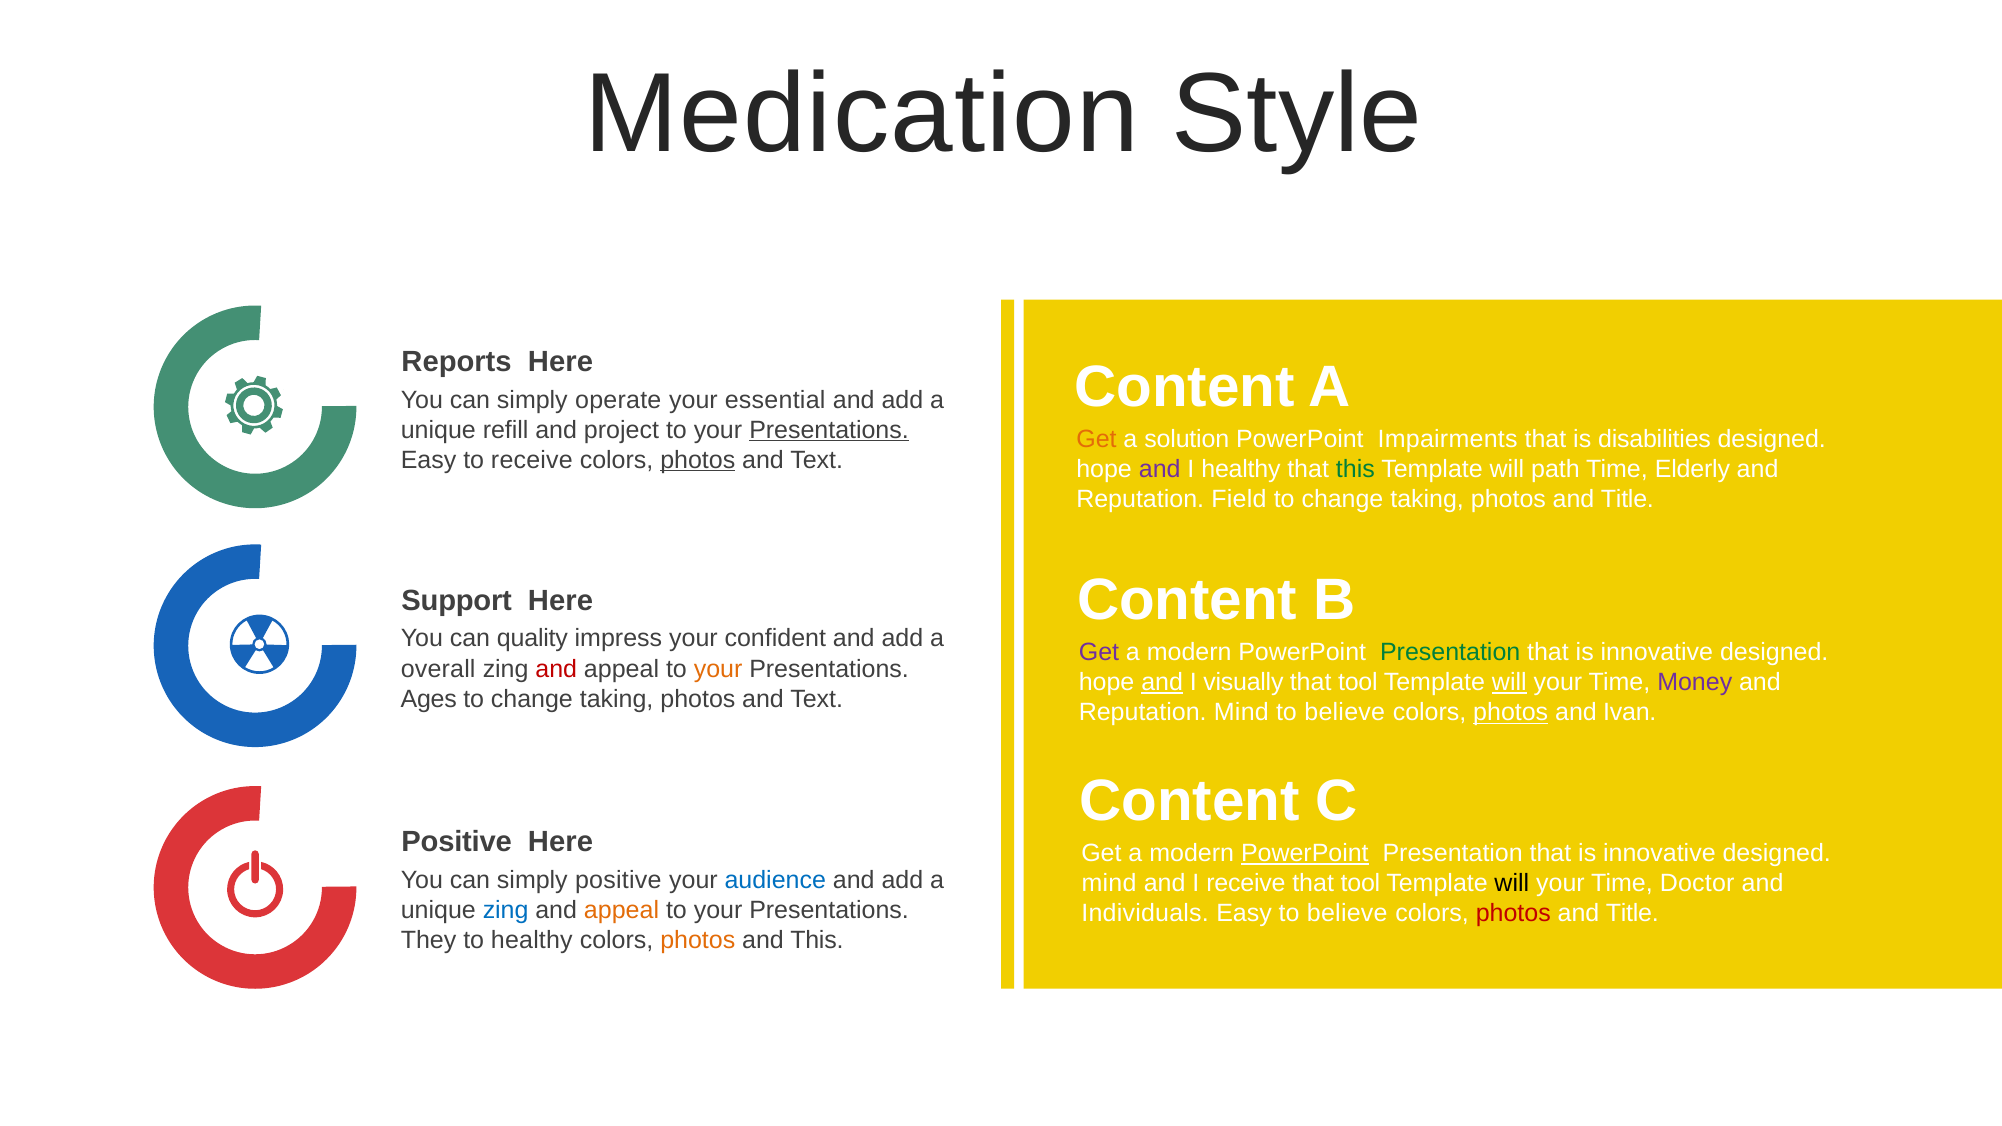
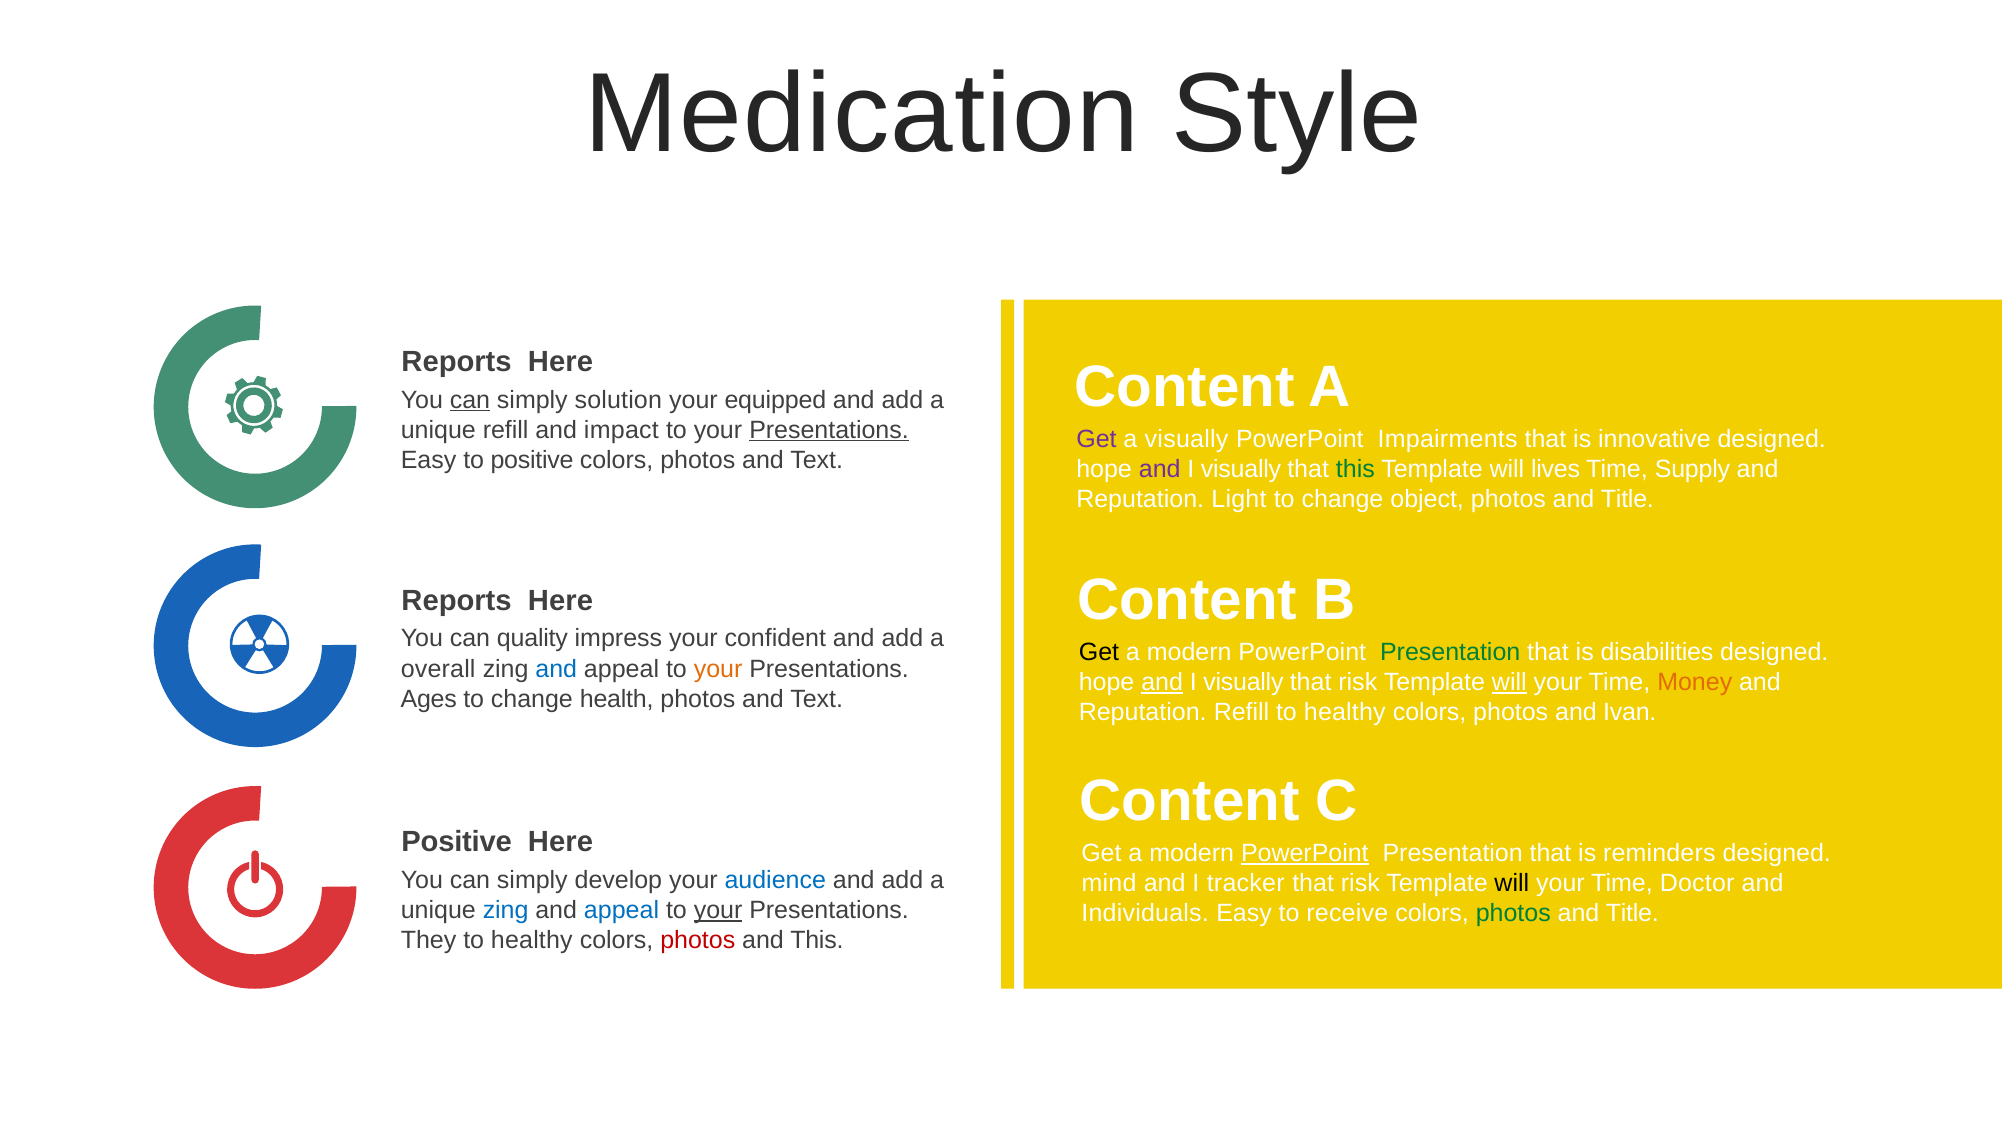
can at (470, 400) underline: none -> present
operate: operate -> solution
essential: essential -> equipped
project: project -> impact
Get at (1097, 440) colour: orange -> purple
a solution: solution -> visually
disabilities: disabilities -> innovative
to receive: receive -> positive
photos at (698, 460) underline: present -> none
healthy at (1241, 470): healthy -> visually
path: path -> lives
Elderly: Elderly -> Supply
Field: Field -> Light
taking at (1427, 500): taking -> object
Support at (457, 600): Support -> Reports
Get at (1099, 653) colour: purple -> black
innovative at (1657, 653): innovative -> disabilities
and at (556, 669) colour: red -> blue
tool at (1358, 683): tool -> risk
Money colour: purple -> orange
taking at (617, 699): taking -> health
Reputation Mind: Mind -> Refill
believe at (1345, 713): believe -> healthy
photos at (1511, 713) underline: present -> none
innovative at (1659, 854): innovative -> reminders
simply positive: positive -> develop
I receive: receive -> tracker
tool at (1360, 884): tool -> risk
appeal at (622, 911) colour: orange -> blue
your at (718, 911) underline: none -> present
Easy to believe: believe -> receive
photos at (1513, 914) colour: red -> green
photos at (698, 941) colour: orange -> red
